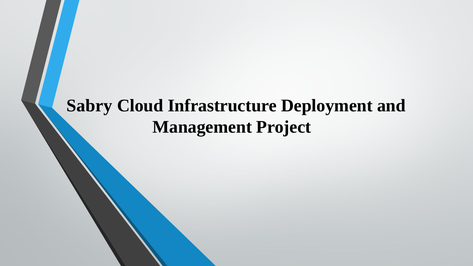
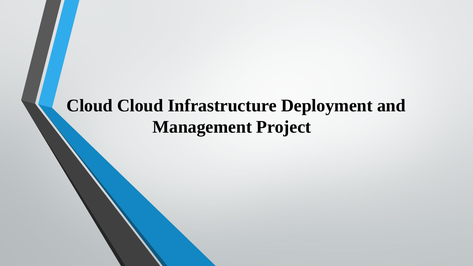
Sabry at (90, 106): Sabry -> Cloud
